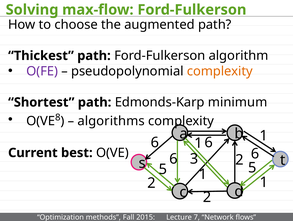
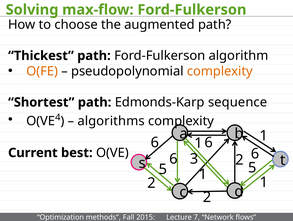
O(FE colour: purple -> orange
minimum: minimum -> sequence
8: 8 -> 4
